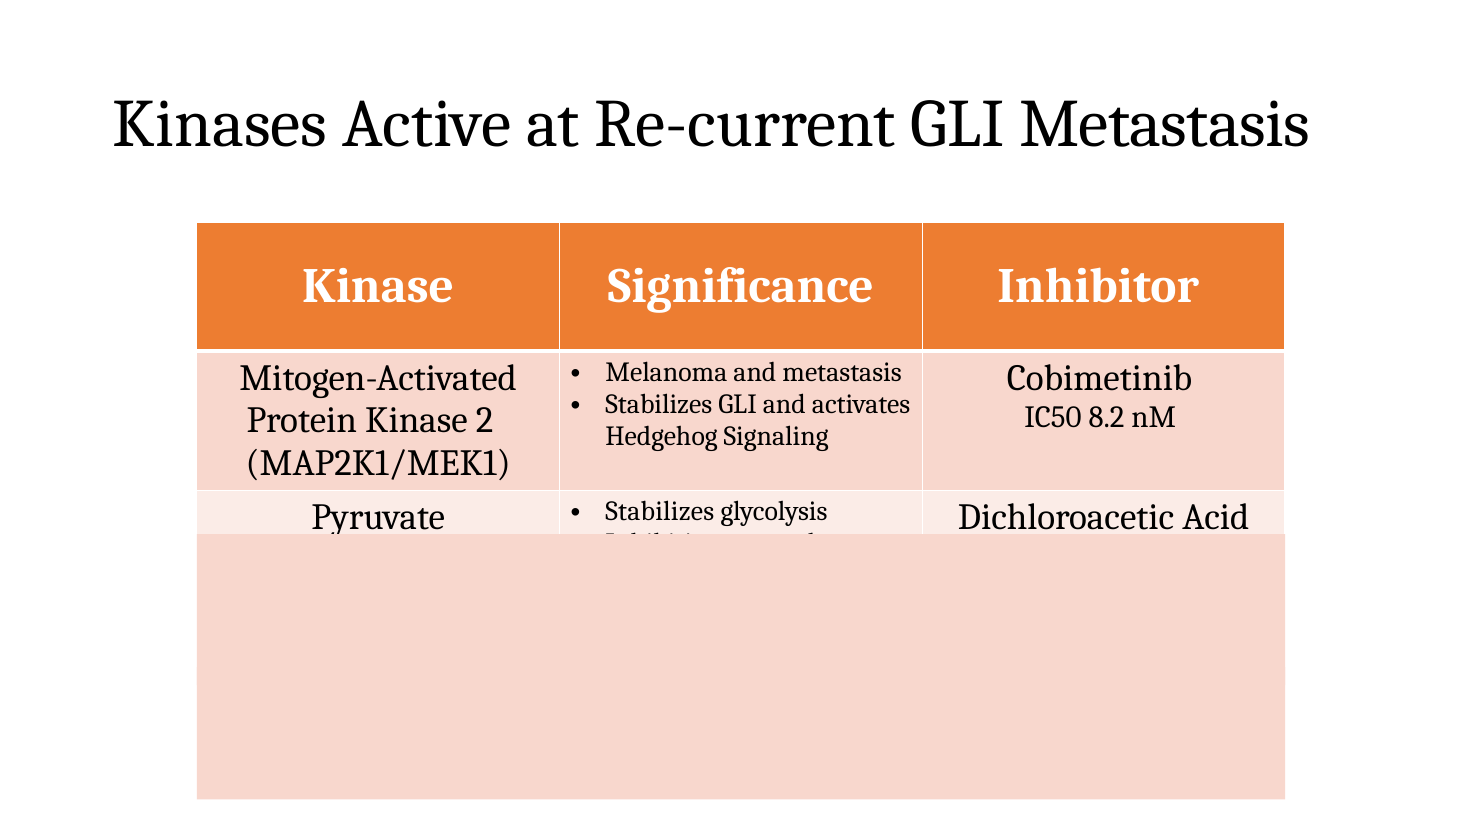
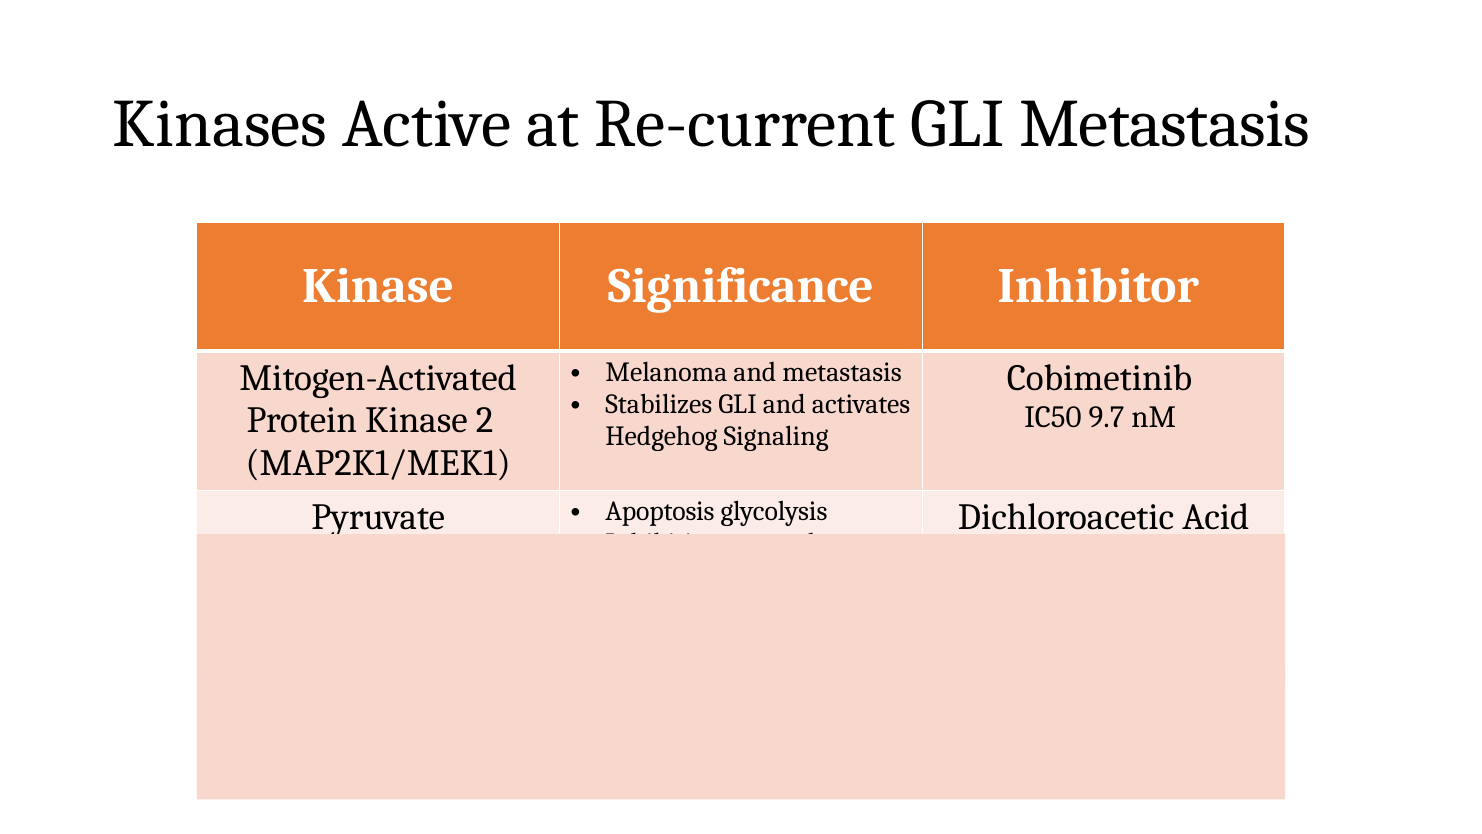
8.2: 8.2 -> 9.7
Stabilizes at (660, 511): Stabilizes -> Apoptosis
